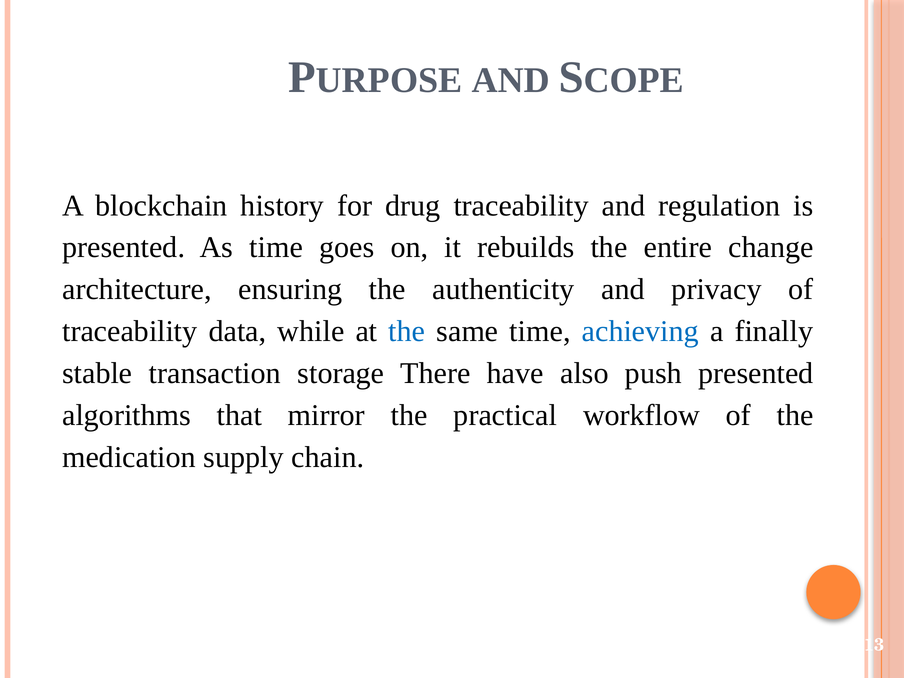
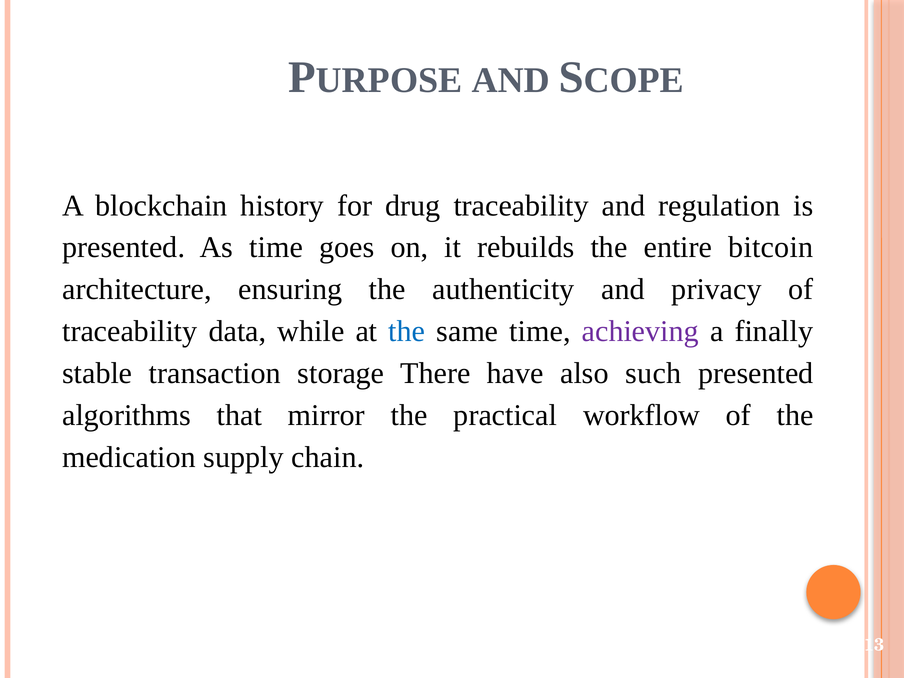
change: change -> bitcoin
achieving colour: blue -> purple
push: push -> such
